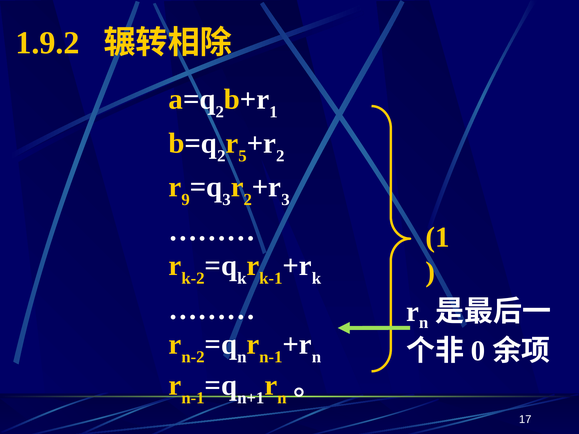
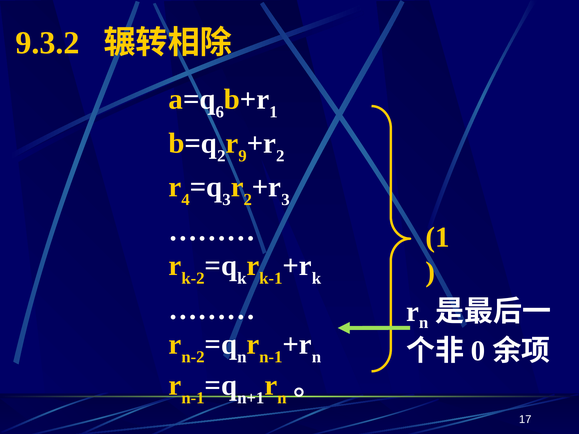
1.9.2: 1.9.2 -> 9.3.2
2 at (220, 112): 2 -> 6
5: 5 -> 9
9: 9 -> 4
